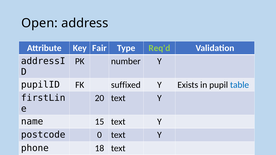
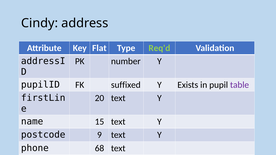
Open: Open -> Cindy
Fair: Fair -> Flat
table colour: blue -> purple
0: 0 -> 9
18: 18 -> 68
